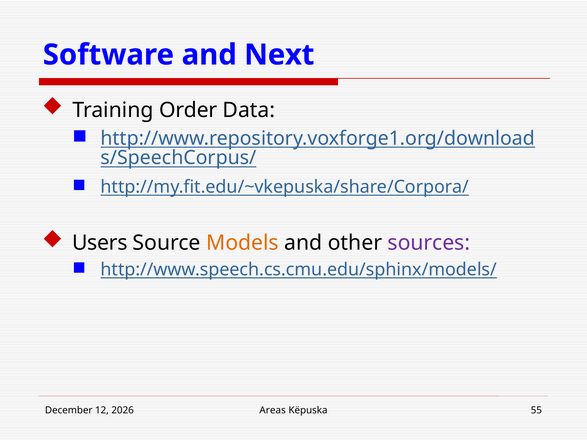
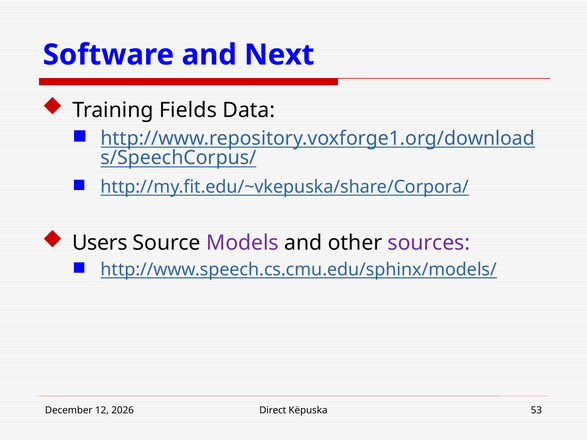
Order: Order -> Fields
Models colour: orange -> purple
Areas: Areas -> Direct
55: 55 -> 53
